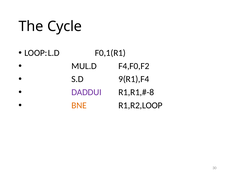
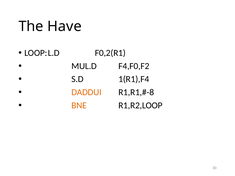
Cycle: Cycle -> Have
F0,1(R1: F0,1(R1 -> F0,2(R1
9(R1),F4: 9(R1),F4 -> 1(R1),F4
DADDUI colour: purple -> orange
